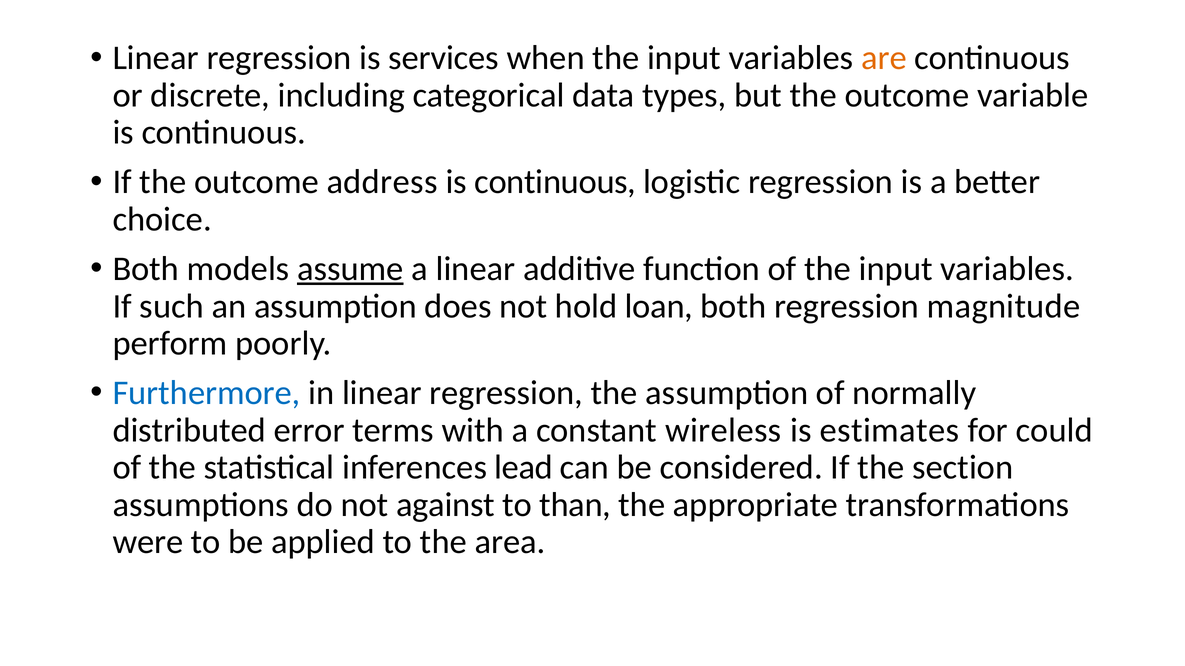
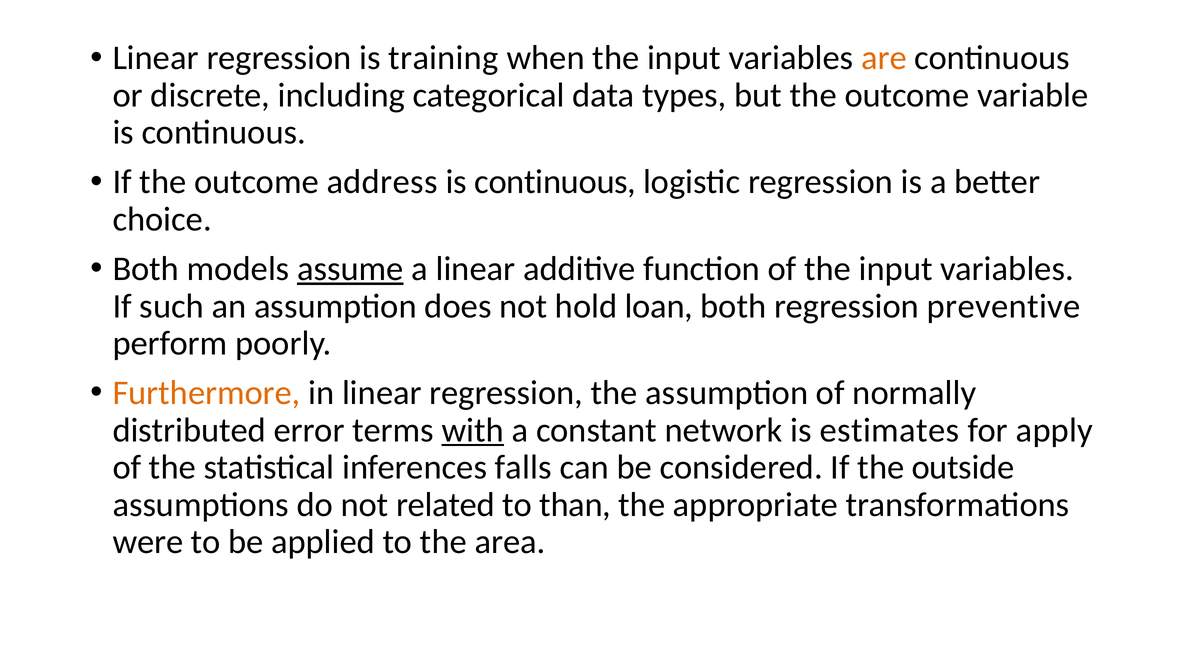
services: services -> training
magnitude: magnitude -> preventive
Furthermore colour: blue -> orange
with underline: none -> present
wireless: wireless -> network
could: could -> apply
lead: lead -> falls
section: section -> outside
against: against -> related
